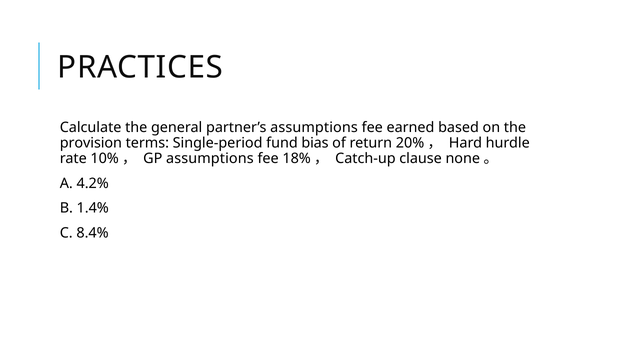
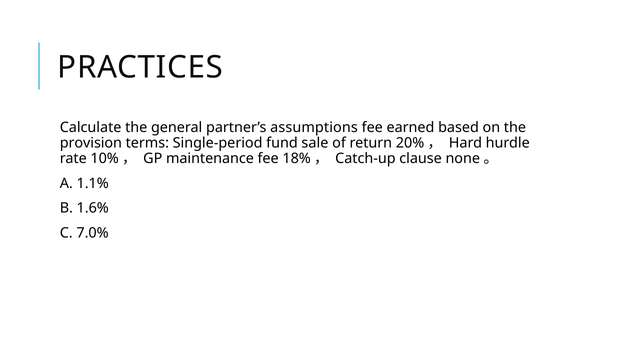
bias: bias -> sale
GP assumptions: assumptions -> maintenance
4.2%: 4.2% -> 1.1%
1.4%: 1.4% -> 1.6%
8.4%: 8.4% -> 7.0%
